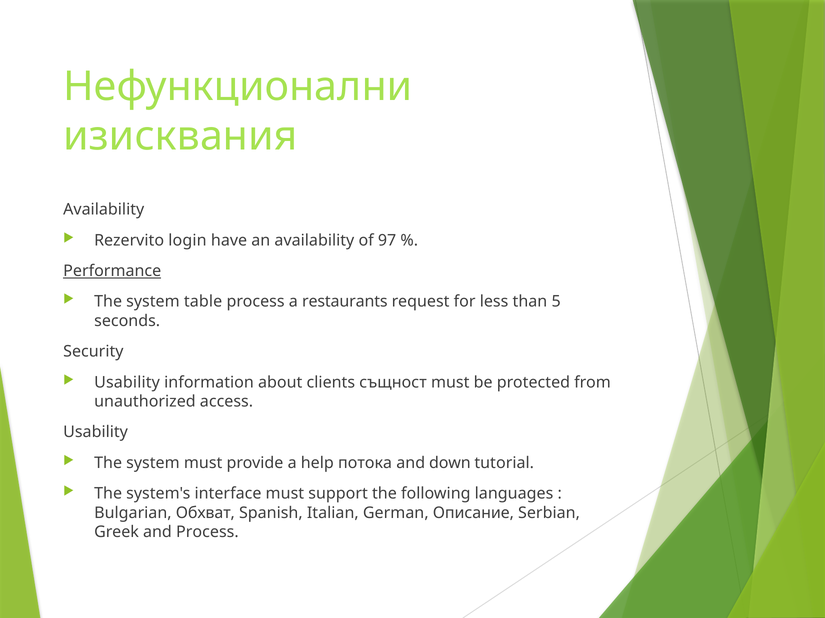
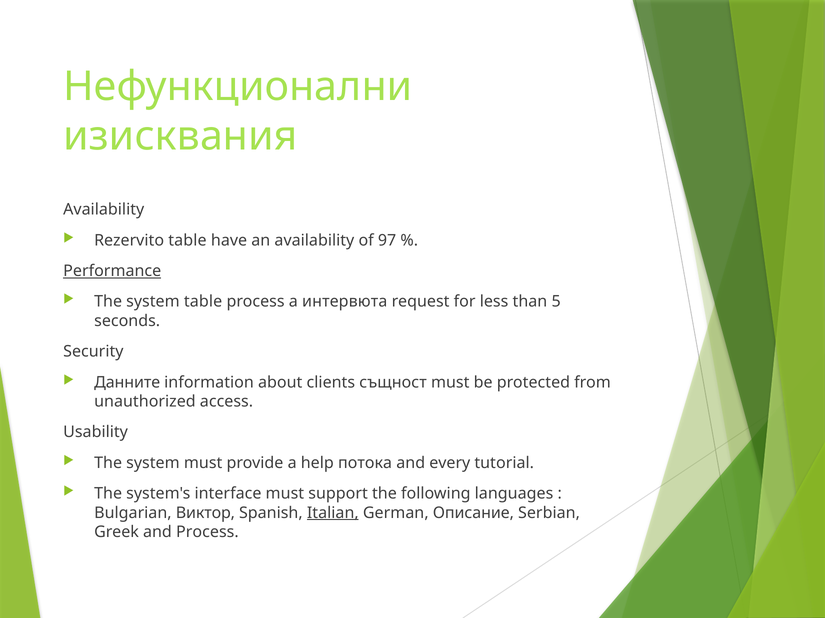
Rezervito login: login -> table
restaurants: restaurants -> интервюта
Usability at (127, 383): Usability -> Данните
down: down -> every
Обхват: Обхват -> Виктор
Italian underline: none -> present
